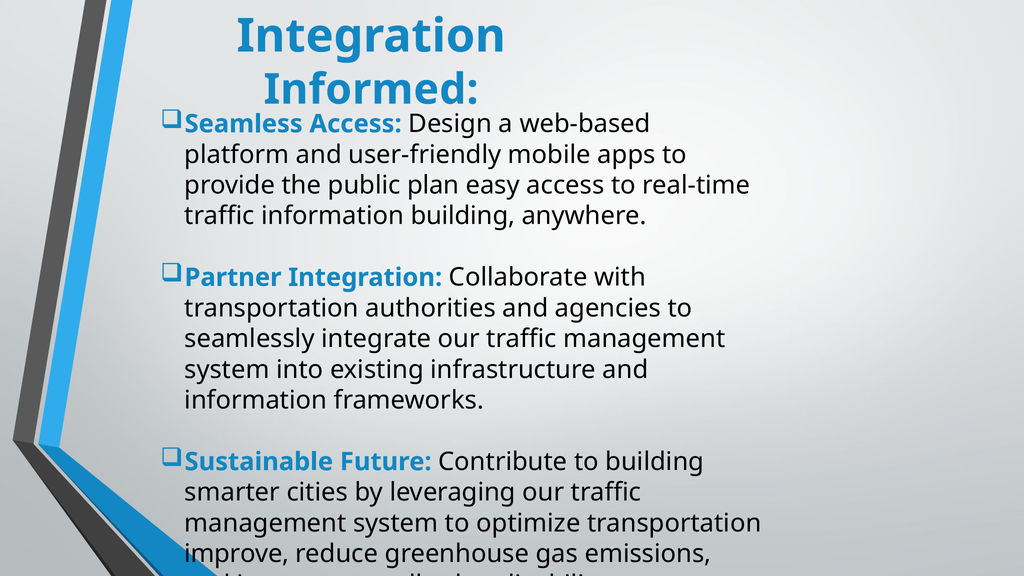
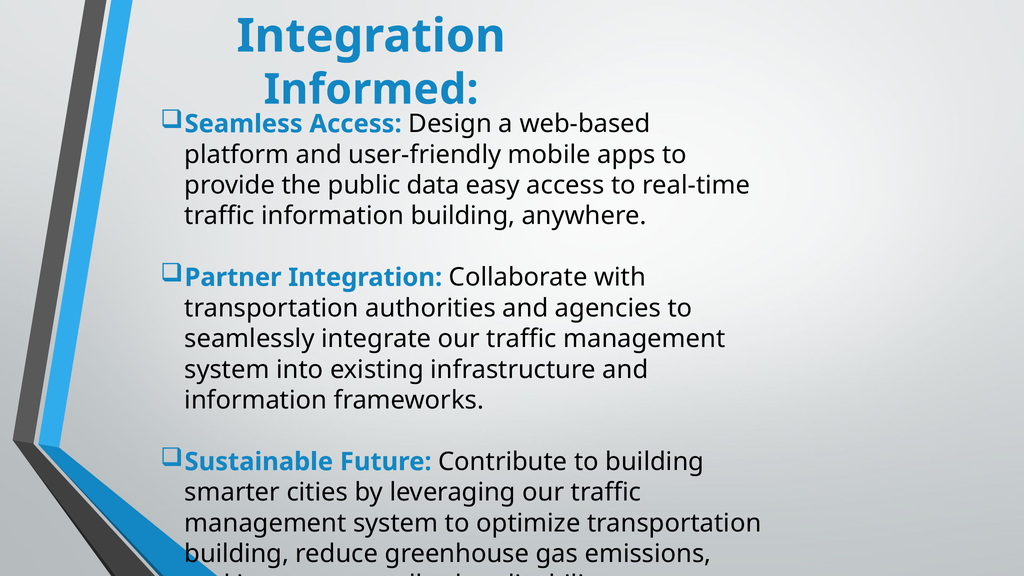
plan: plan -> data
improve at (237, 554): improve -> building
